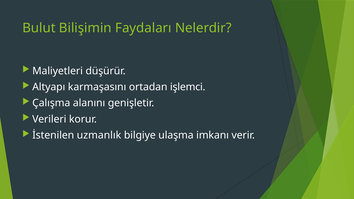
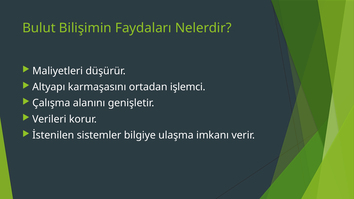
uzmanlık: uzmanlık -> sistemler
